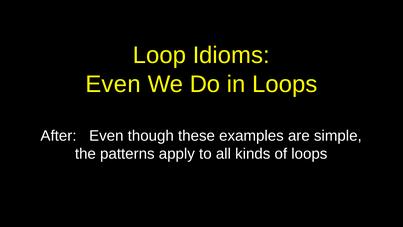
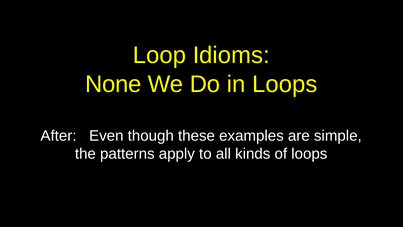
Even at (113, 84): Even -> None
